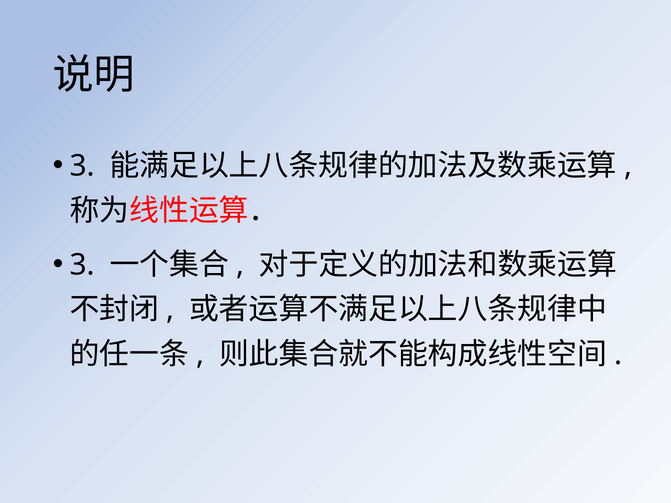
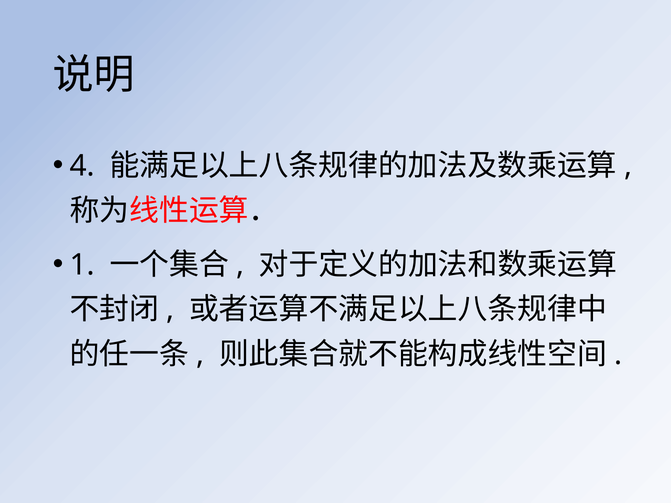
3 at (82, 166): 3 -> 4
3 at (82, 265): 3 -> 1
